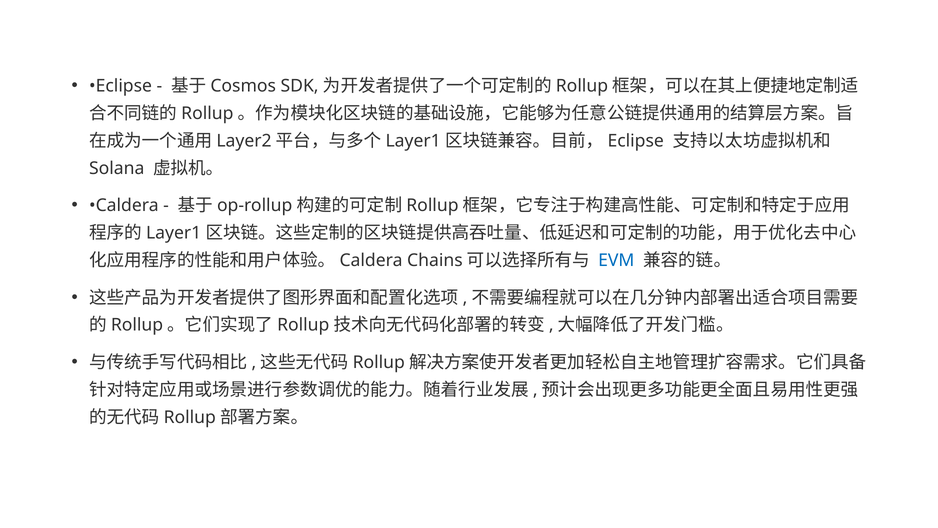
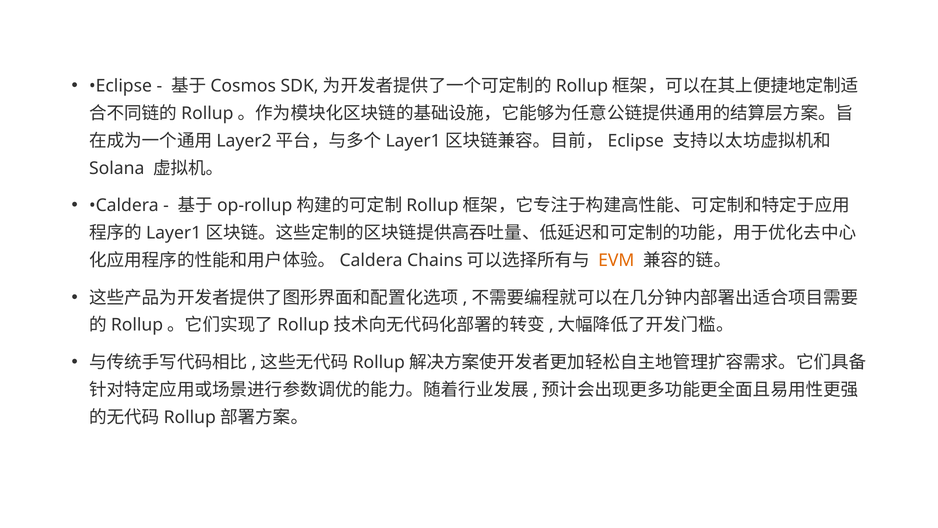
EVM colour: blue -> orange
